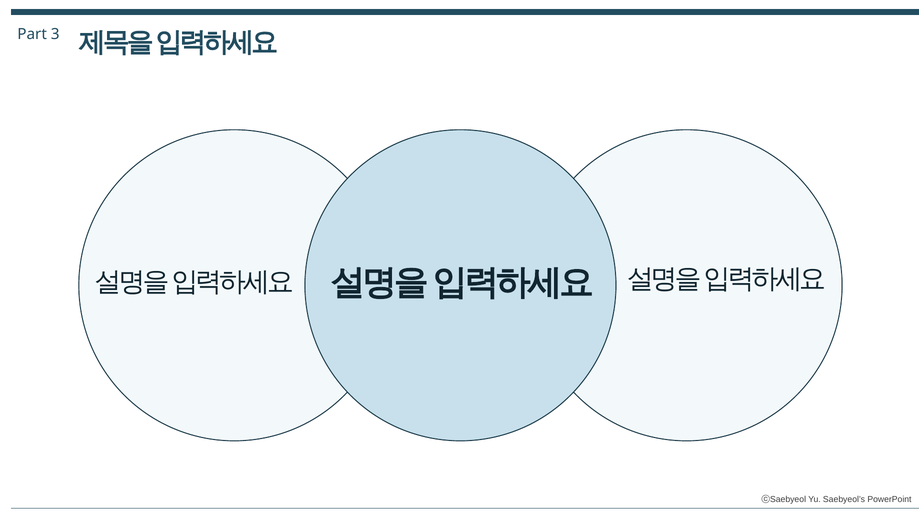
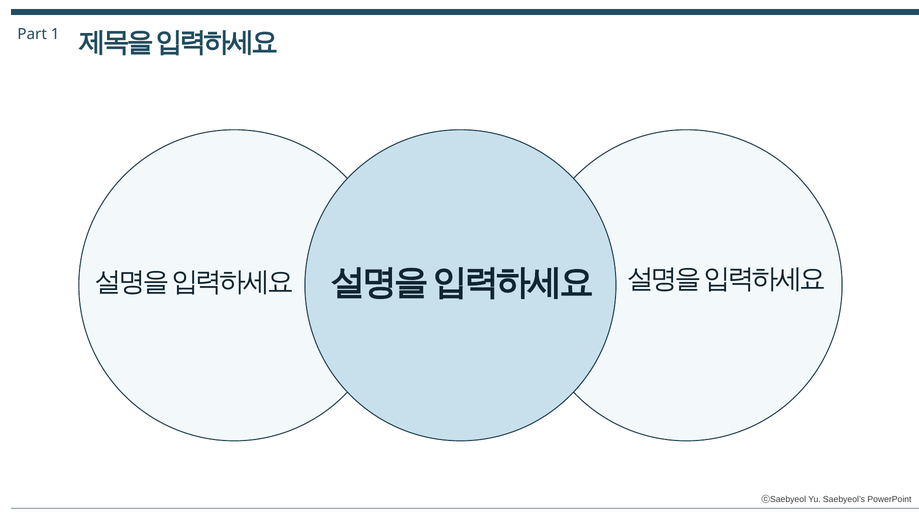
3: 3 -> 1
